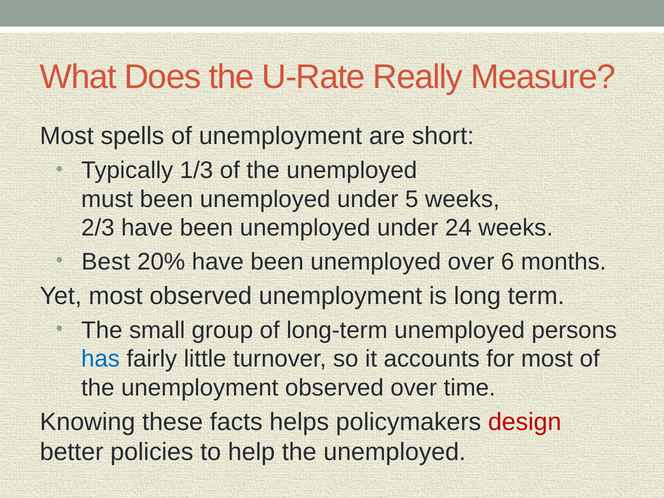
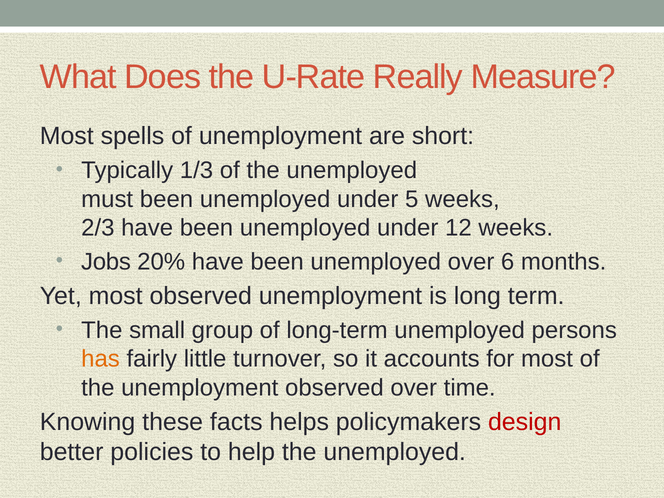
24: 24 -> 12
Best: Best -> Jobs
has colour: blue -> orange
